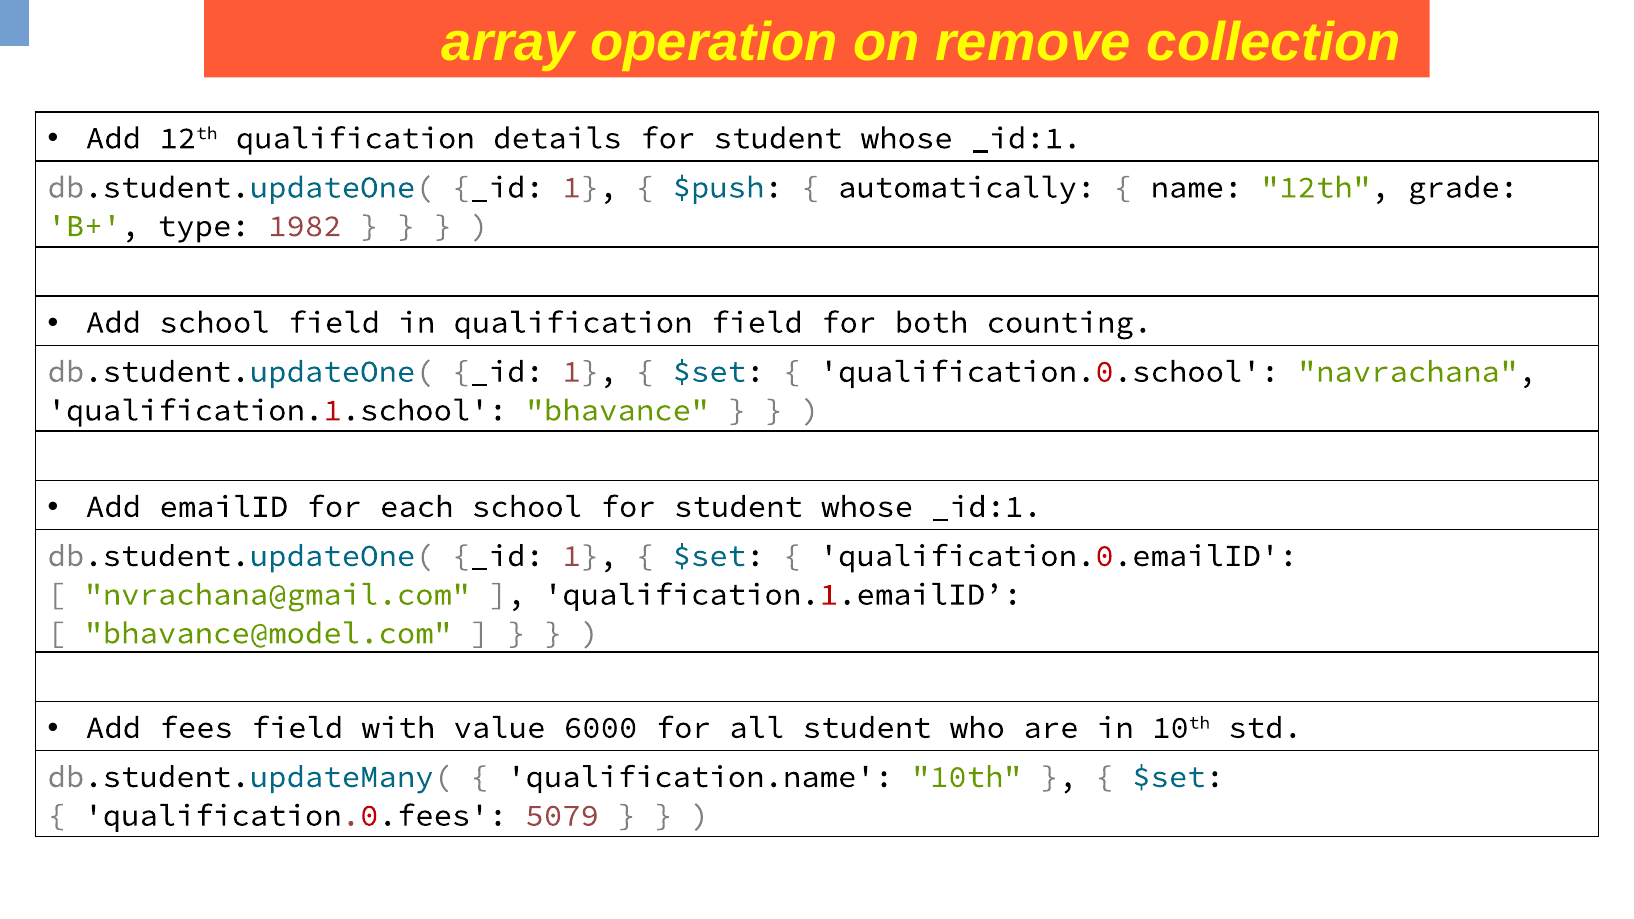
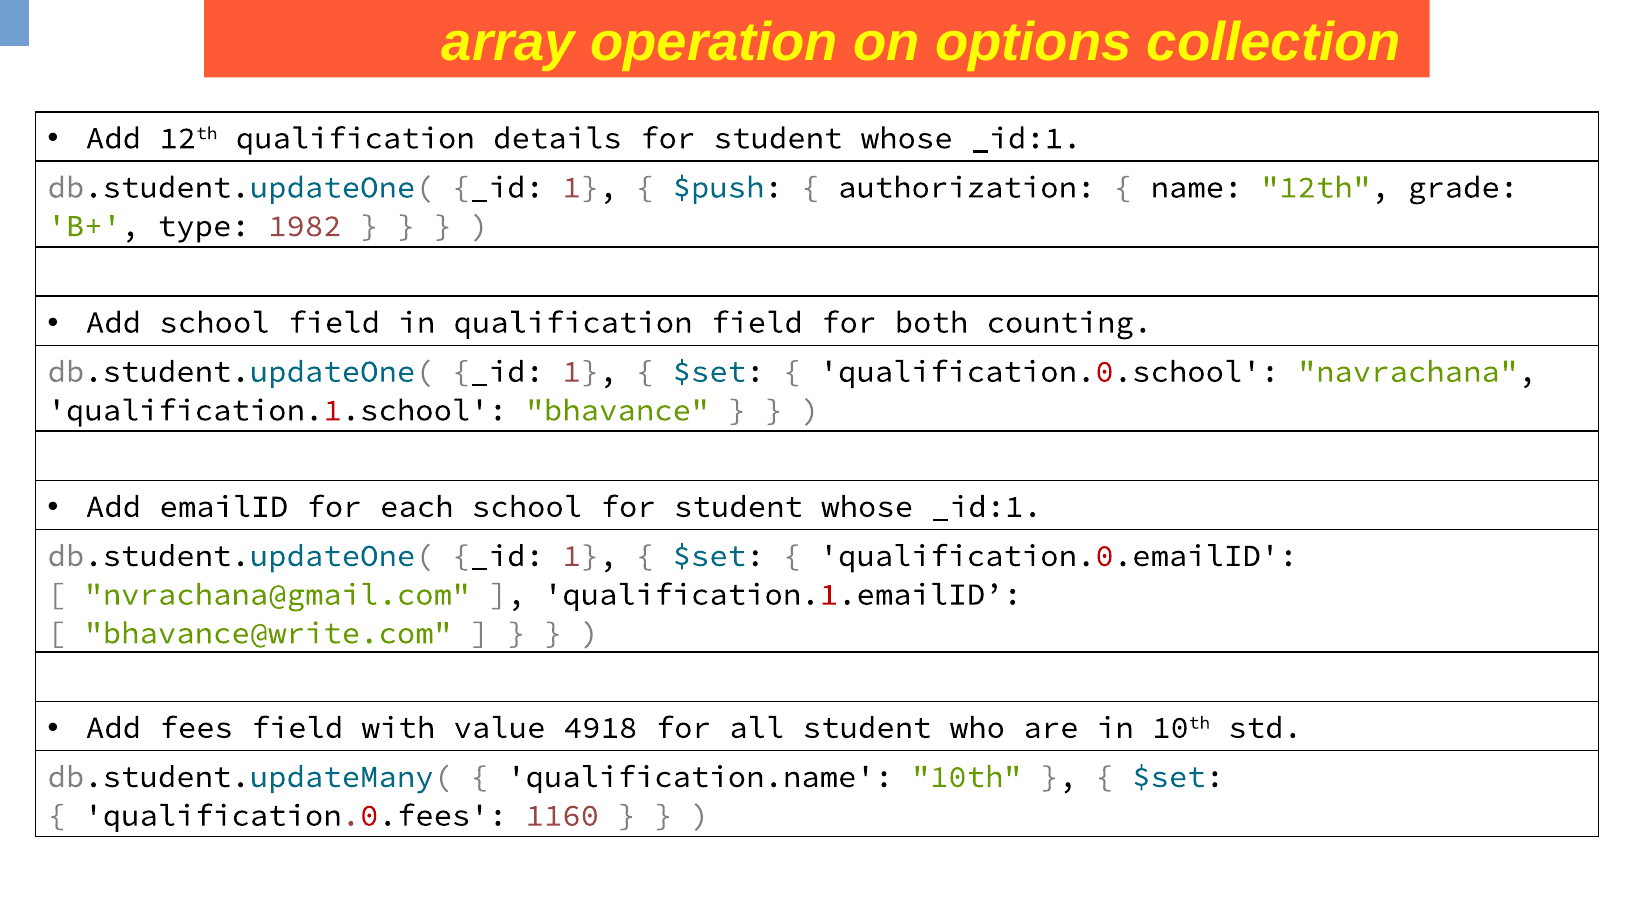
remove: remove -> options
automatically: automatically -> authorization
bhavance@model.com: bhavance@model.com -> bhavance@write.com
6000: 6000 -> 4918
5079: 5079 -> 1160
